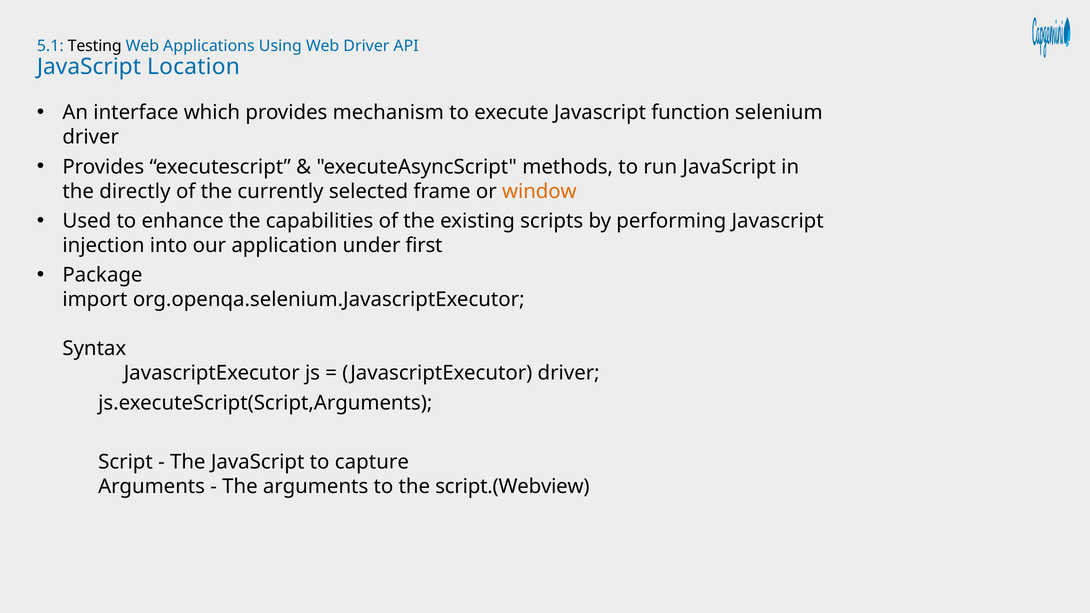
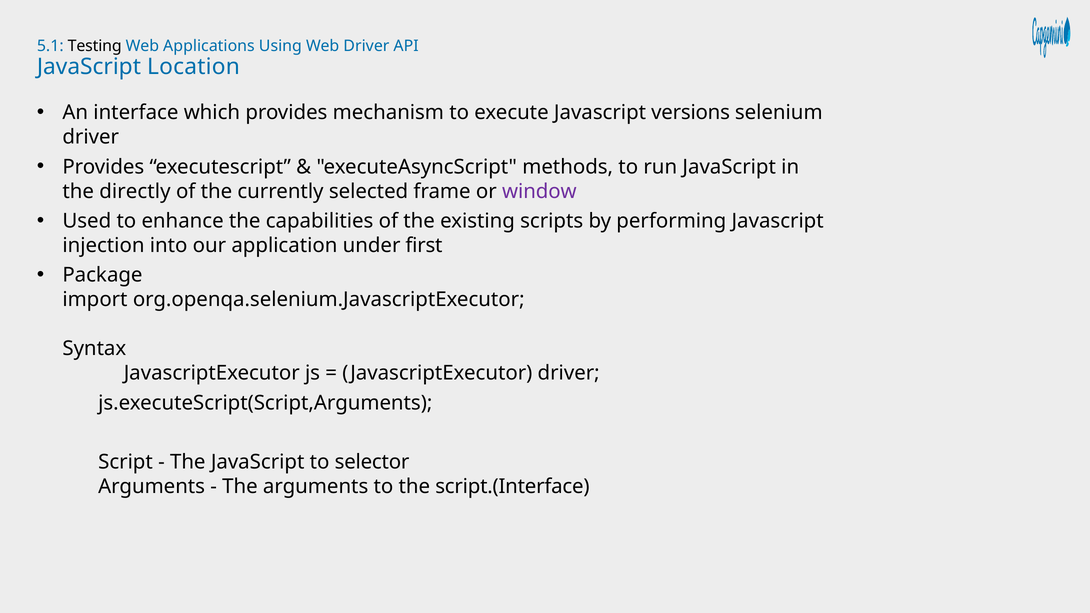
function: function -> versions
window colour: orange -> purple
capture: capture -> selector
script.(Webview: script.(Webview -> script.(Interface
